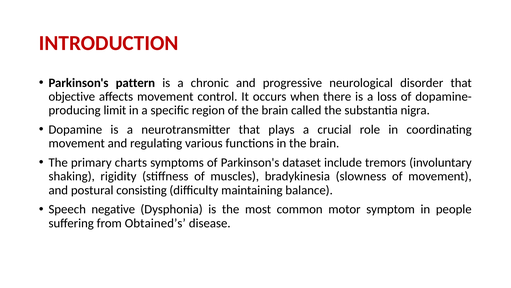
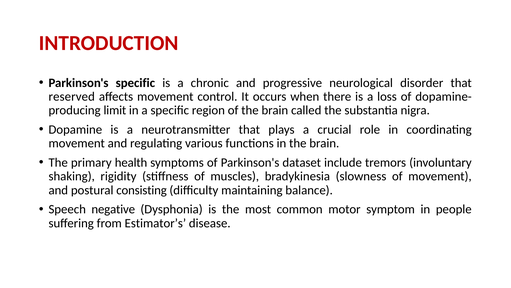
Parkinson's pattern: pattern -> specific
objective: objective -> reserved
charts: charts -> health
Obtained’s: Obtained’s -> Estimator’s
